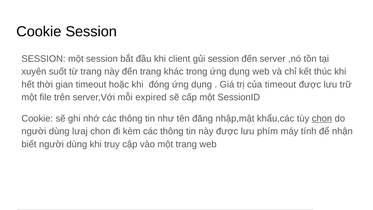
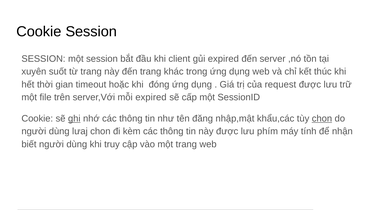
gủi session: session -> expired
của timeout: timeout -> request
ghi underline: none -> present
